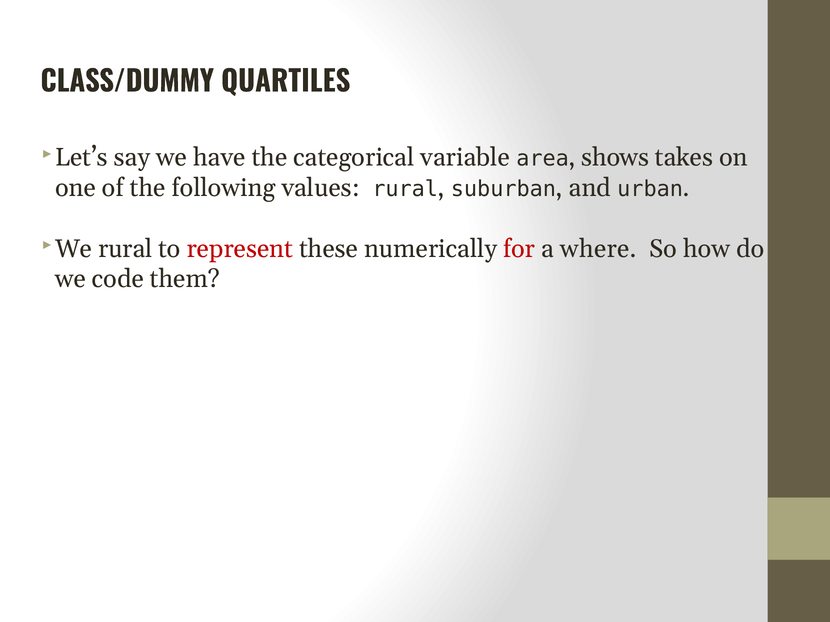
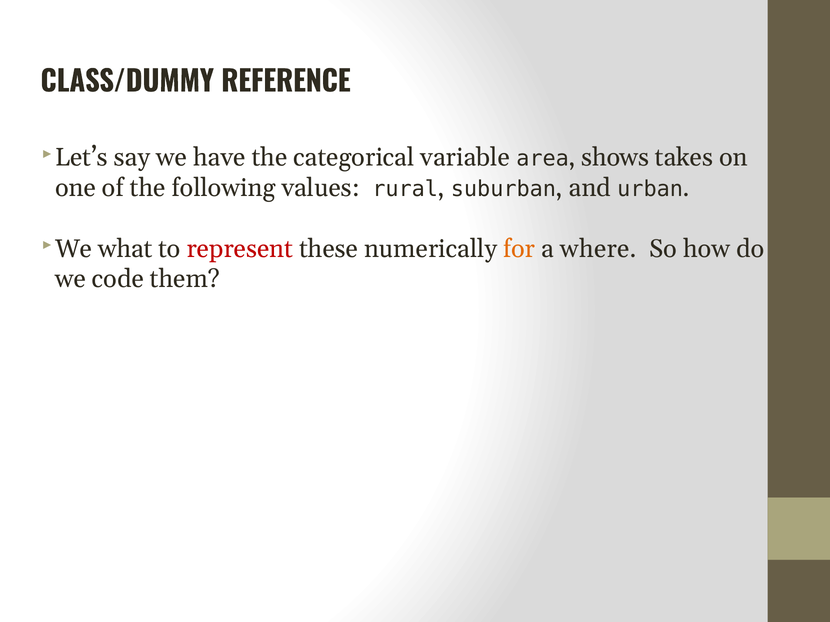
QUARTILES: QUARTILES -> REFERENCE
We rural: rural -> what
for colour: red -> orange
